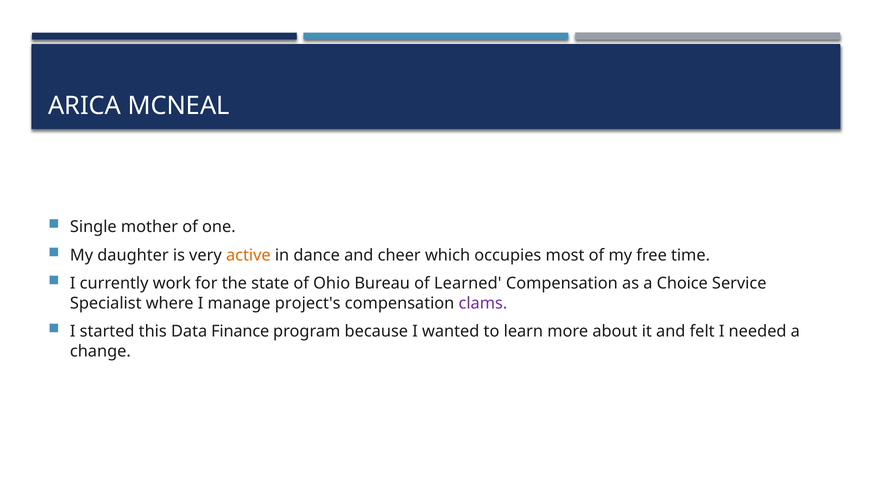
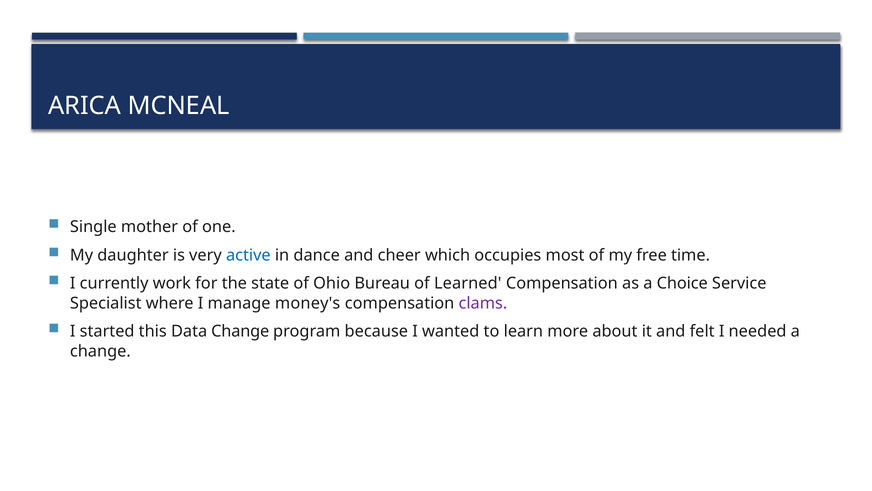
active colour: orange -> blue
project's: project's -> money's
Data Finance: Finance -> Change
